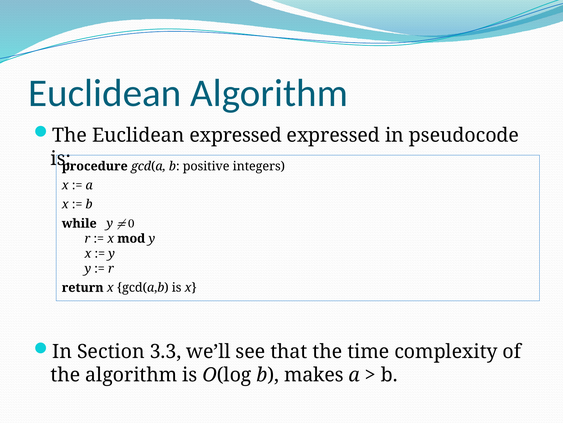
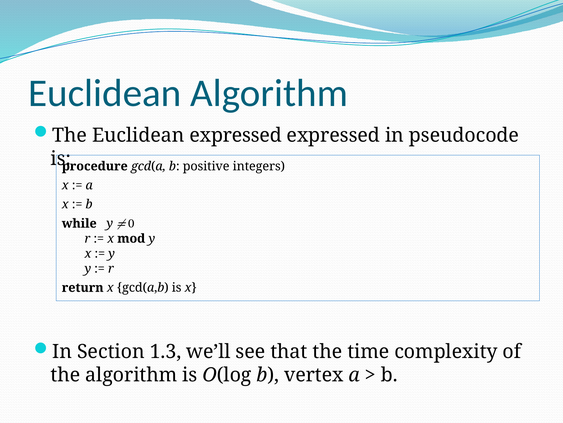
3.3: 3.3 -> 1.3
makes: makes -> vertex
